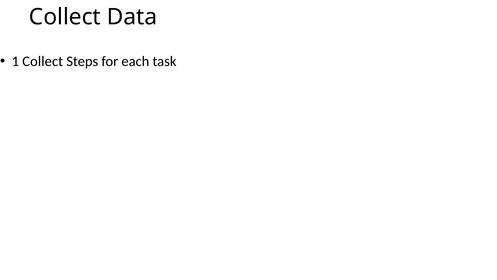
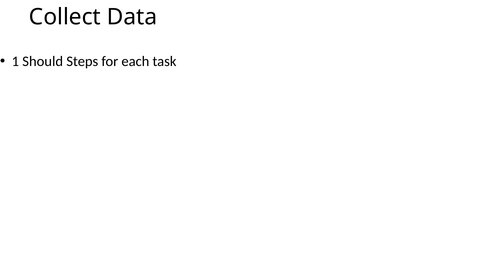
1 Collect: Collect -> Should
